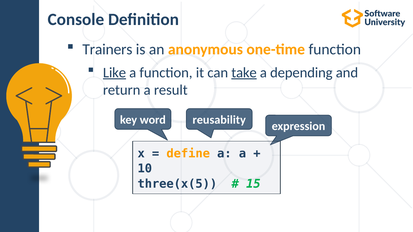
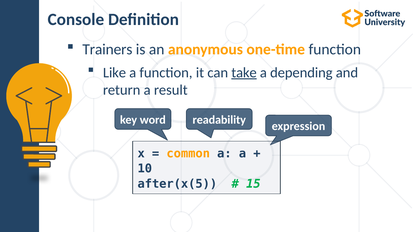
Like underline: present -> none
reusability: reusability -> readability
define: define -> common
three(x(5: three(x(5 -> after(x(5
